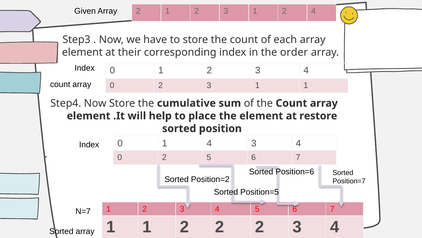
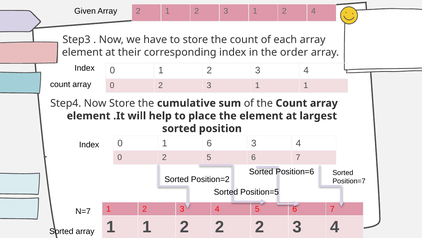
restore: restore -> largest
1 4: 4 -> 6
